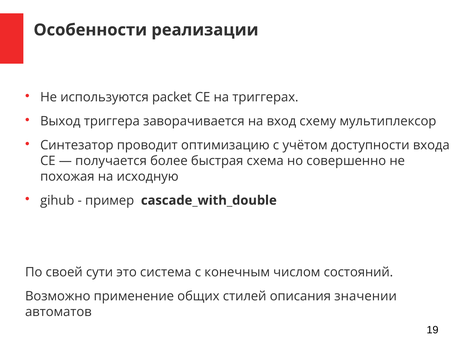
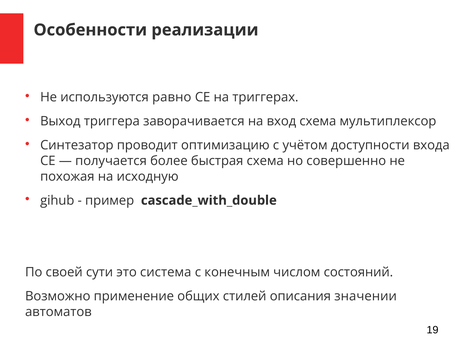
packet: packet -> равно
вход схему: схему -> схема
